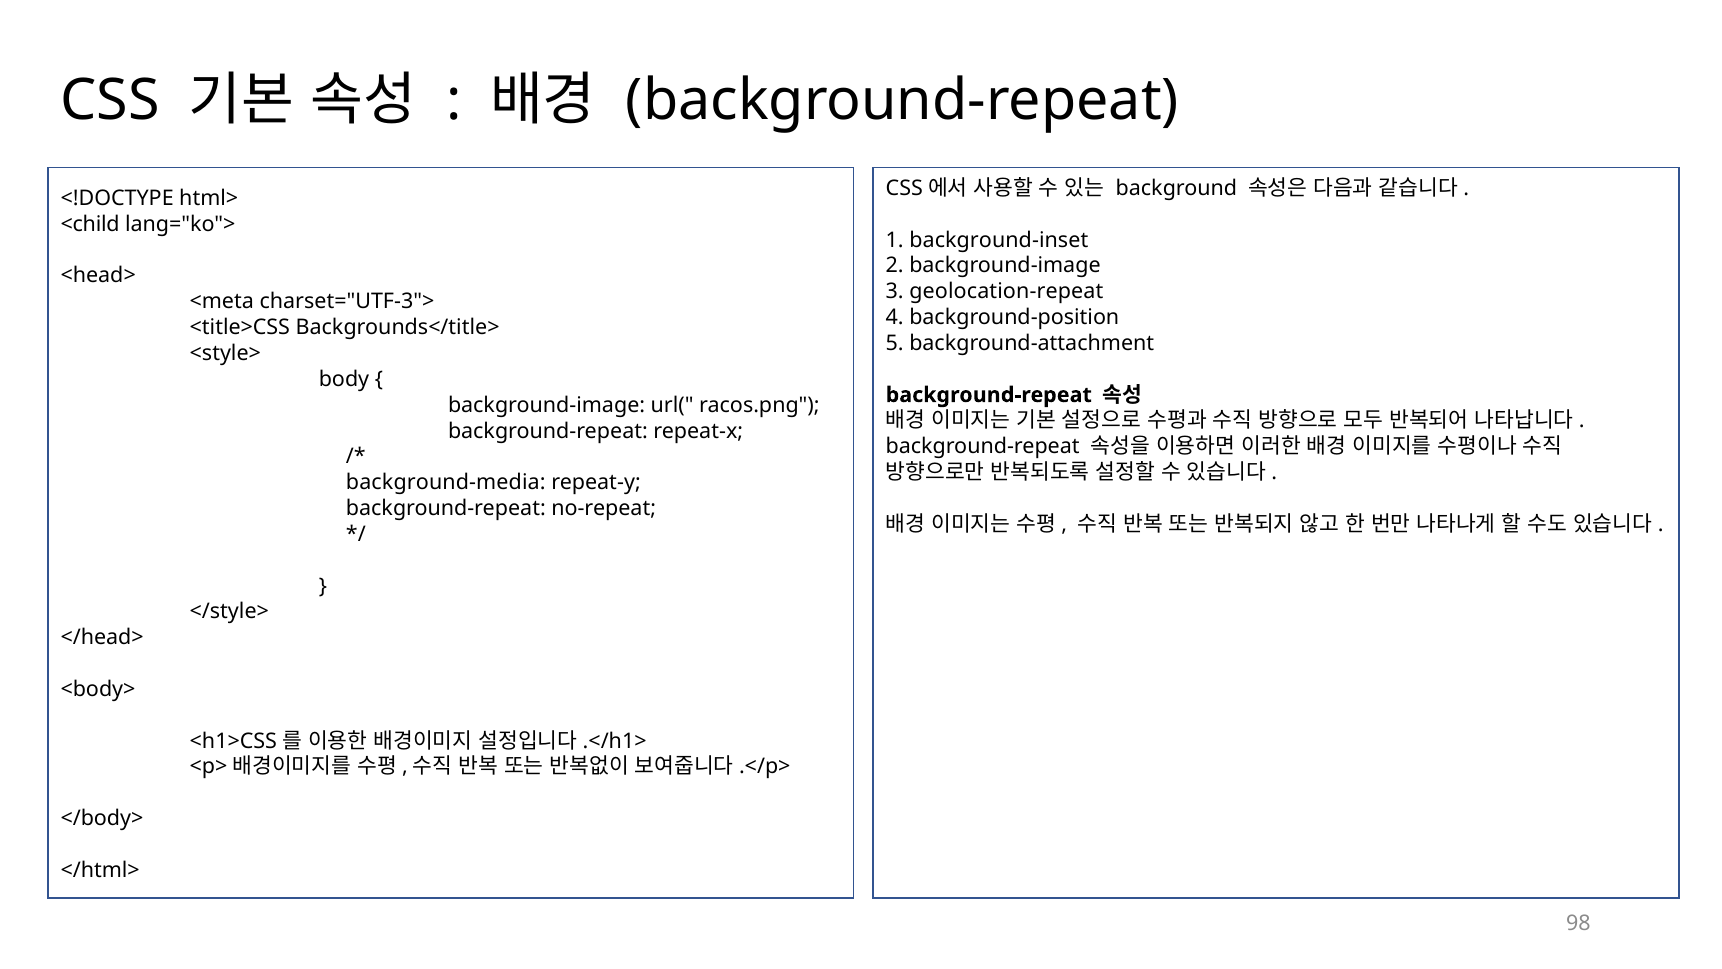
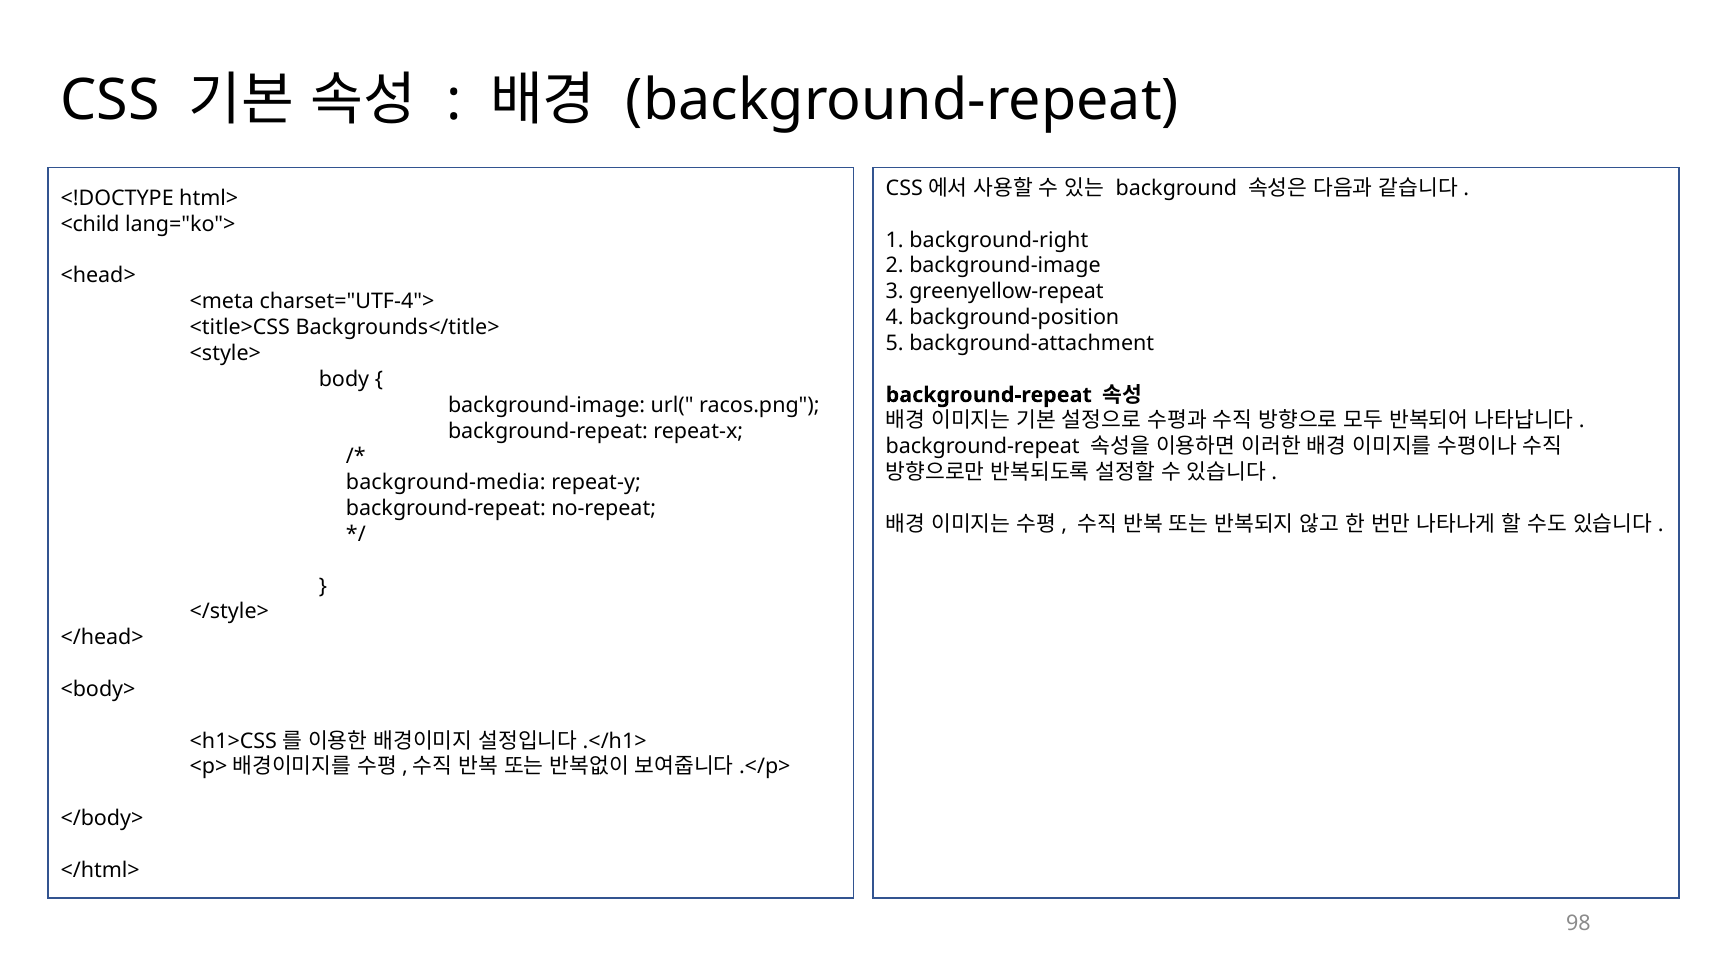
background-inset: background-inset -> background-right
geolocation-repeat: geolocation-repeat -> greenyellow-repeat
charset="UTF-3">: charset="UTF-3"> -> charset="UTF-4">
